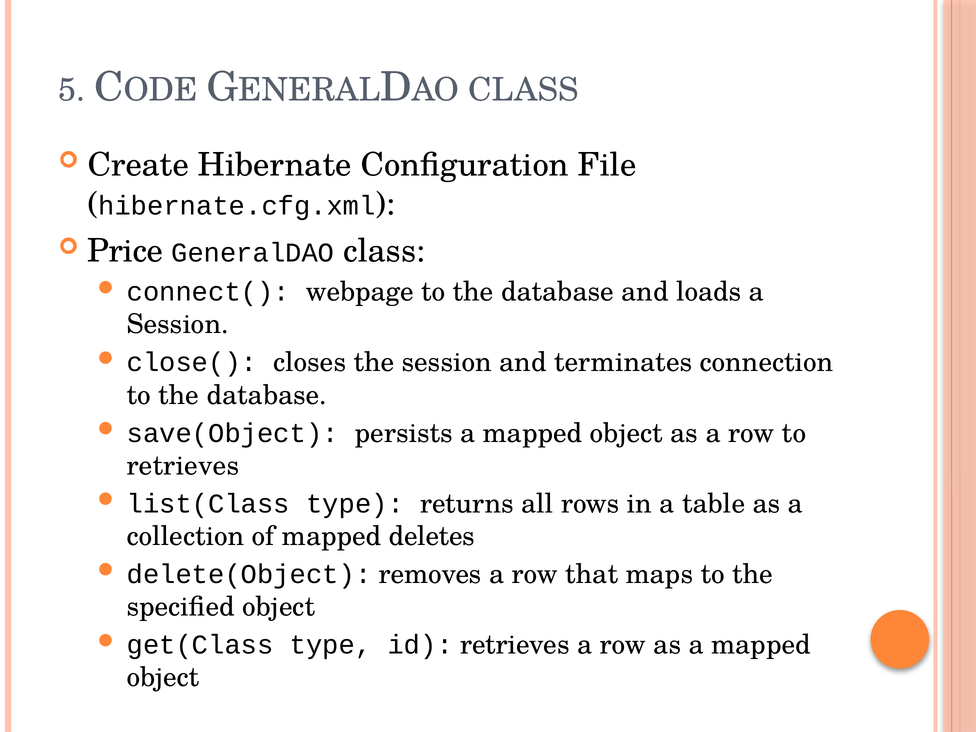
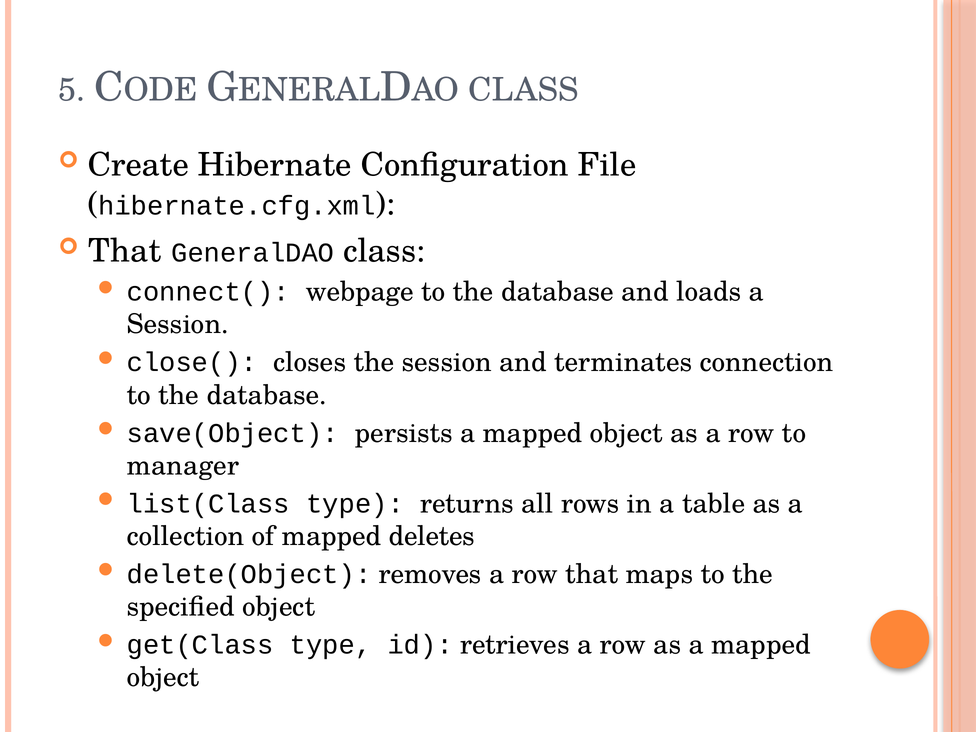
Price at (125, 251): Price -> That
retrieves at (183, 466): retrieves -> manager
